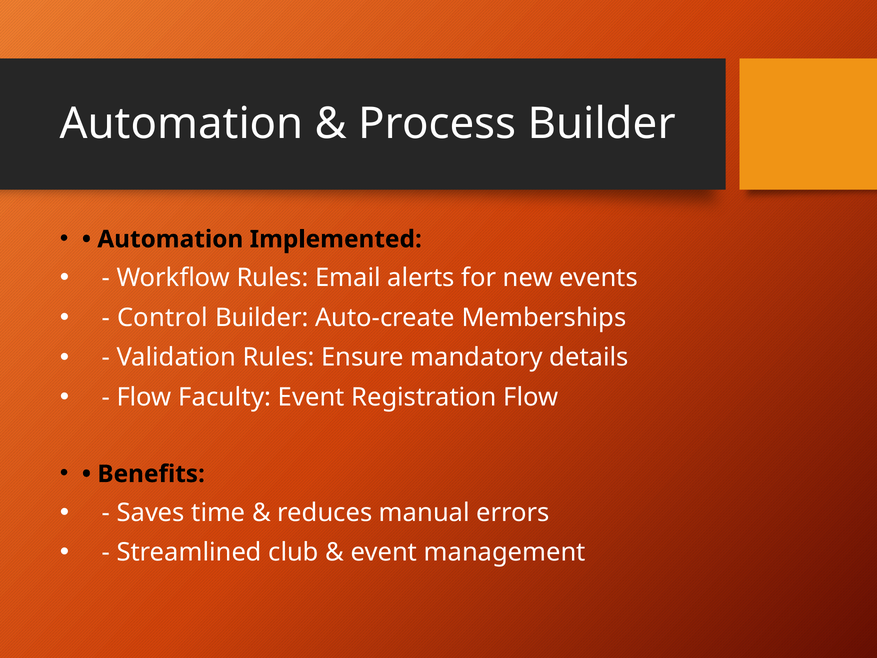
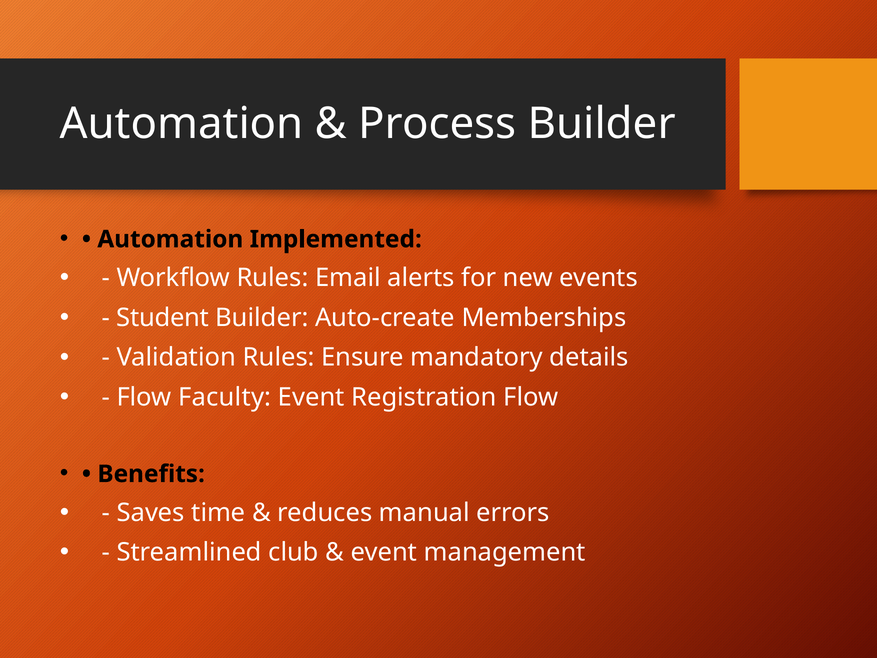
Control: Control -> Student
